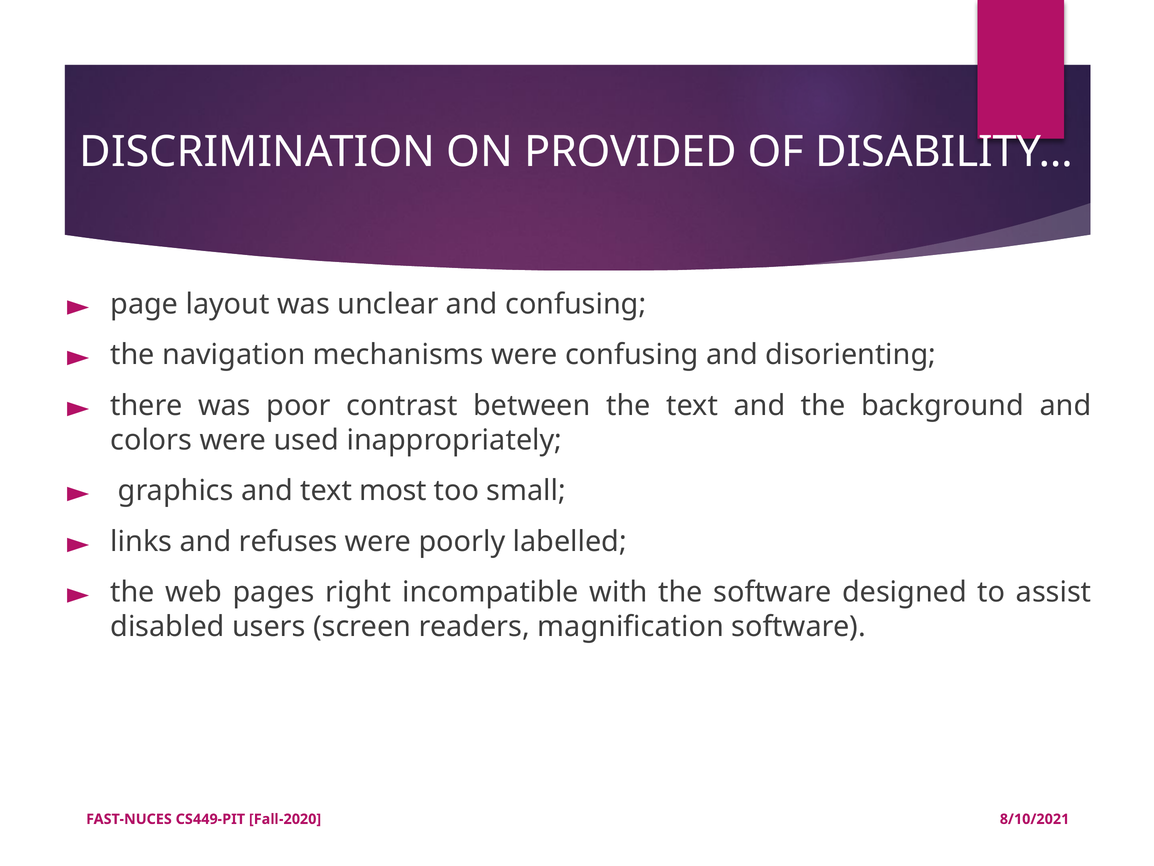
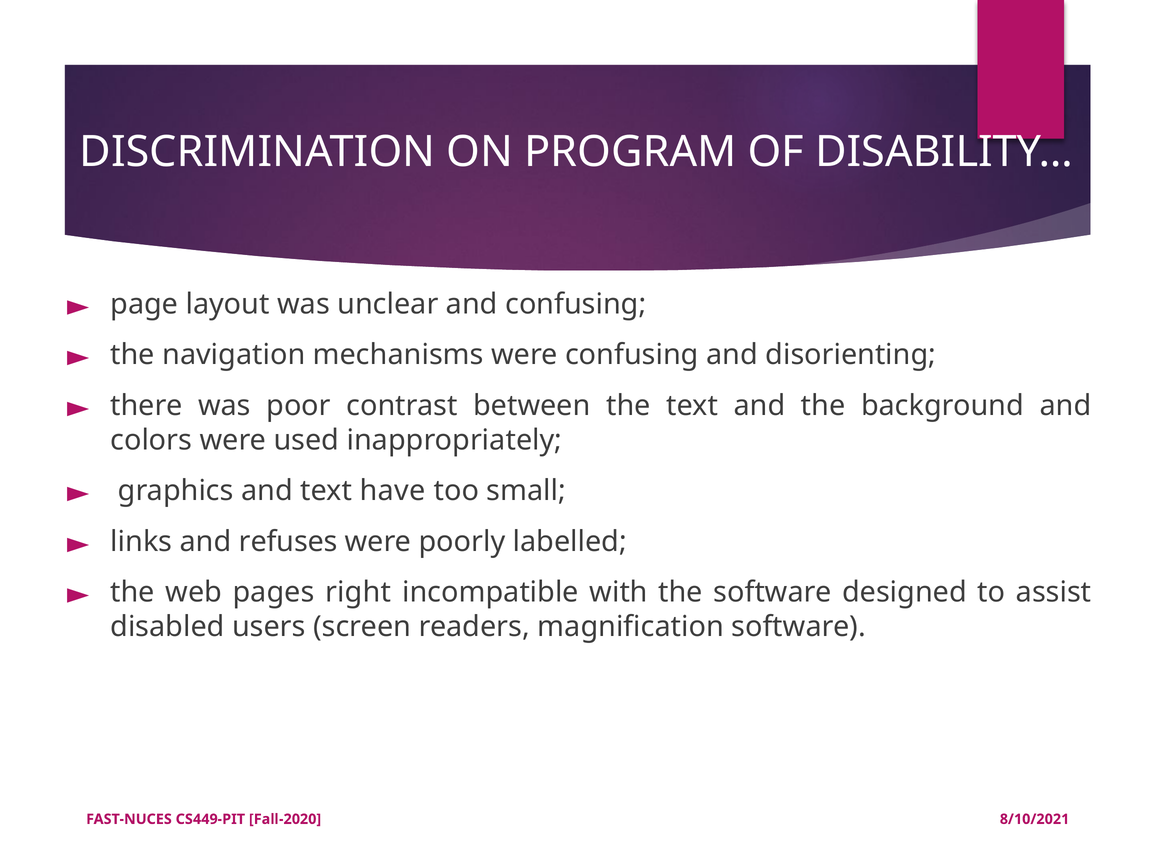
PROVIDED: PROVIDED -> PROGRAM
most: most -> have
